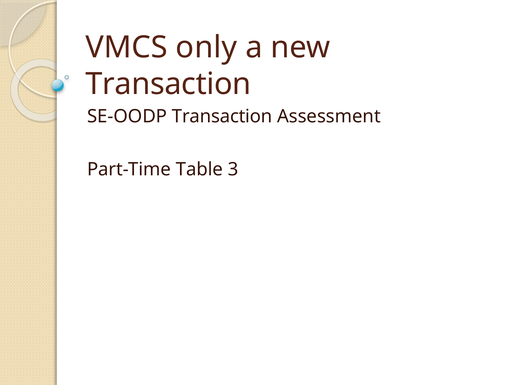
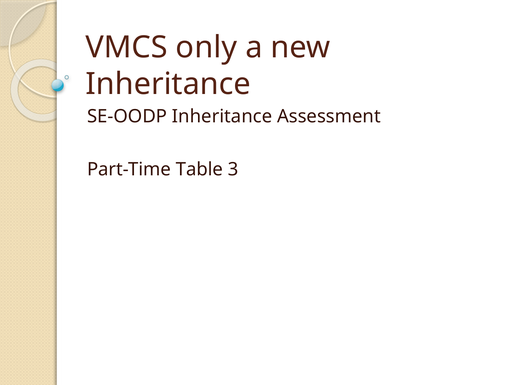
Transaction at (168, 84): Transaction -> Inheritance
SE-OODP Transaction: Transaction -> Inheritance
